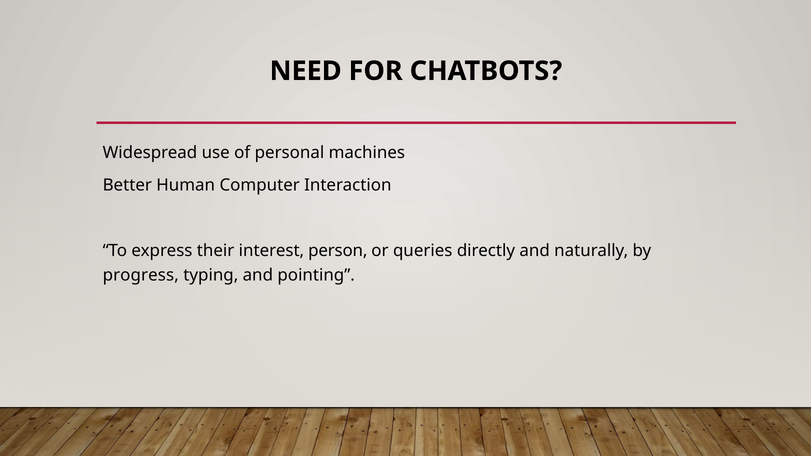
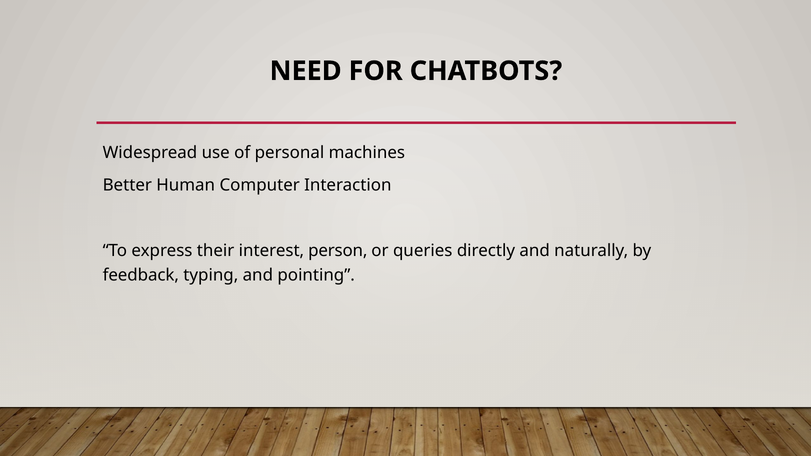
progress: progress -> feedback
